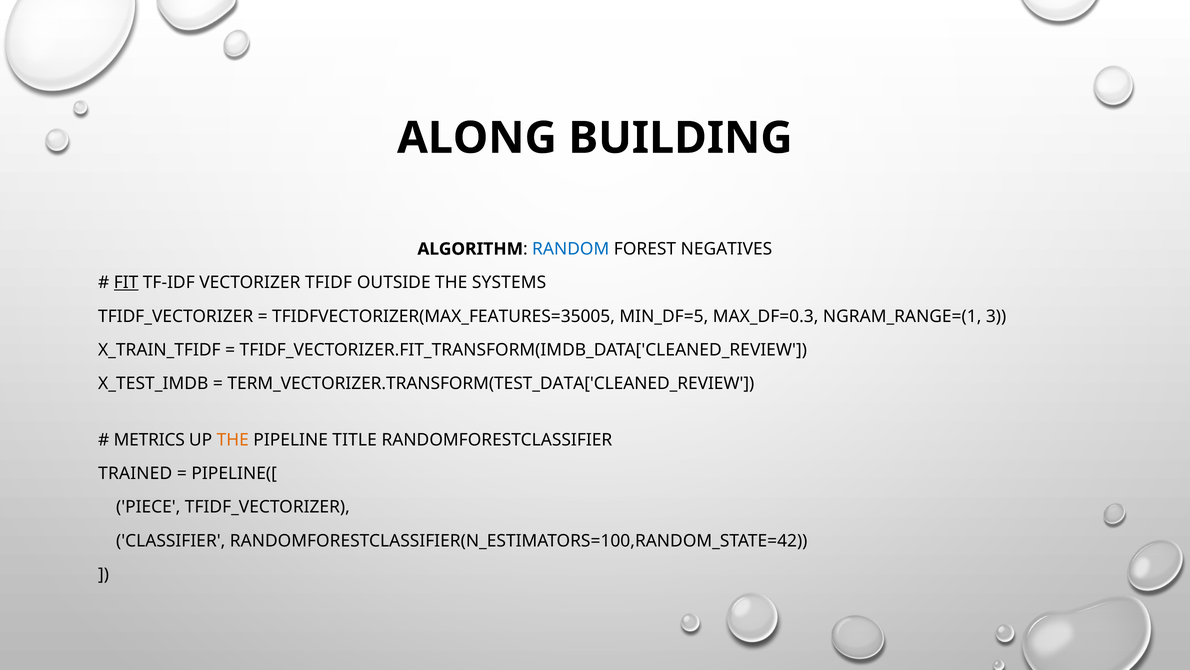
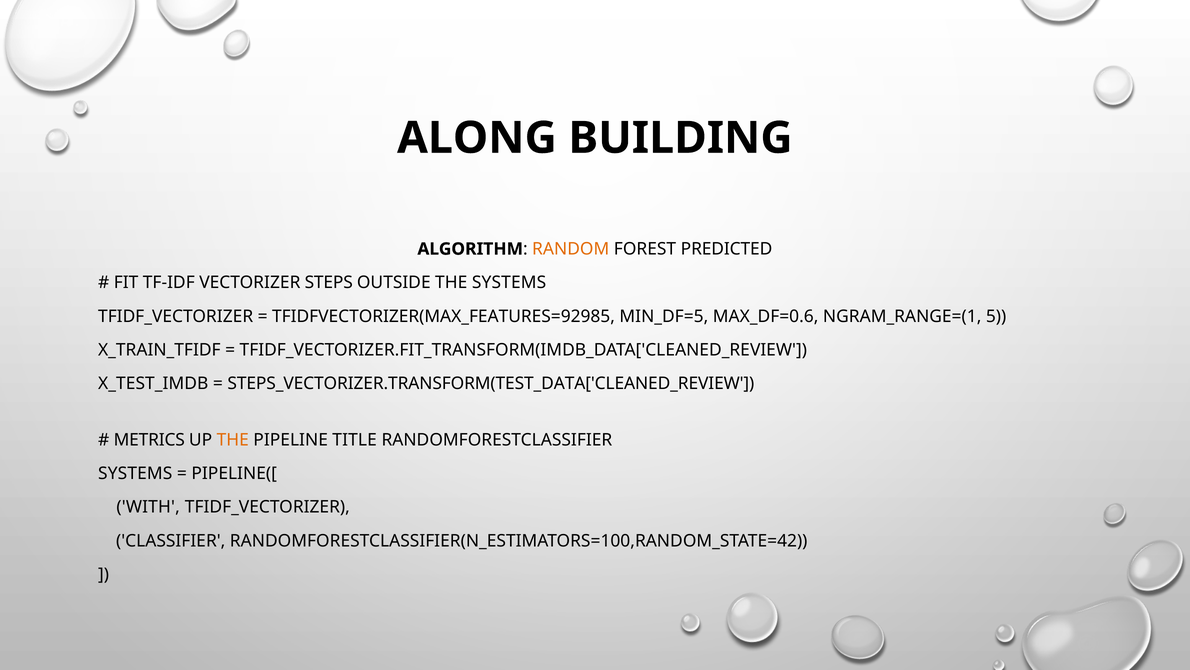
RANDOM colour: blue -> orange
NEGATIVES: NEGATIVES -> PREDICTED
FIT underline: present -> none
TFIDF: TFIDF -> STEPS
TFIDFVECTORIZER(MAX_FEATURES=35005: TFIDFVECTORIZER(MAX_FEATURES=35005 -> TFIDFVECTORIZER(MAX_FEATURES=92985
MAX_DF=0.3: MAX_DF=0.3 -> MAX_DF=0.6
3: 3 -> 5
TERM_VECTORIZER.TRANSFORM(TEST_DATA['CLEANED_REVIEW: TERM_VECTORIZER.TRANSFORM(TEST_DATA['CLEANED_REVIEW -> STEPS_VECTORIZER.TRANSFORM(TEST_DATA['CLEANED_REVIEW
TRAINED at (135, 473): TRAINED -> SYSTEMS
PIECE: PIECE -> WITH
